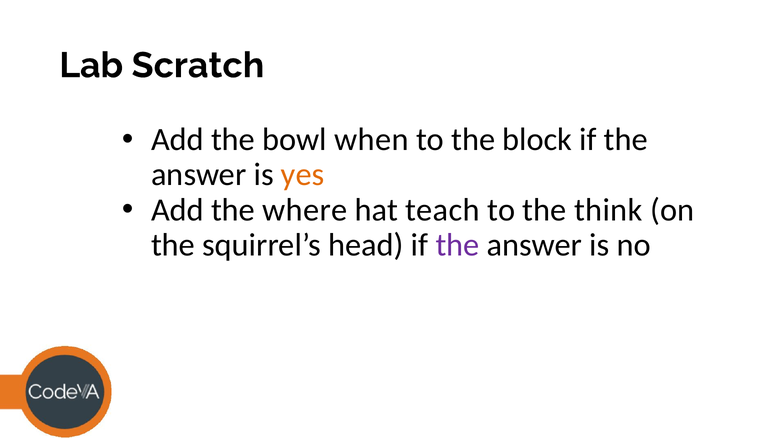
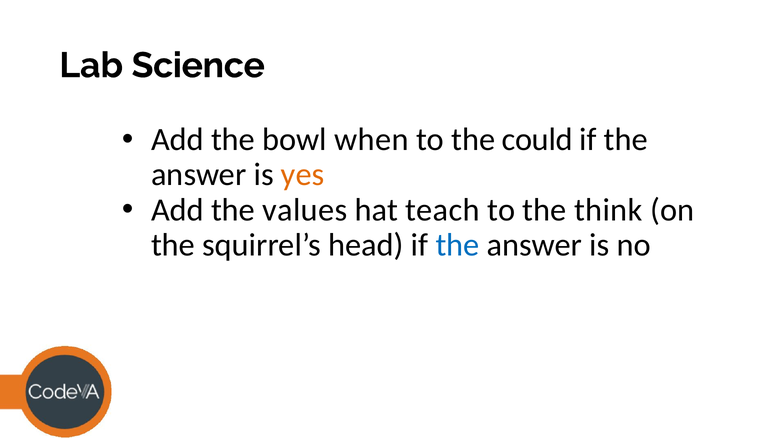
Scratch: Scratch -> Science
block: block -> could
where: where -> values
the at (457, 245) colour: purple -> blue
